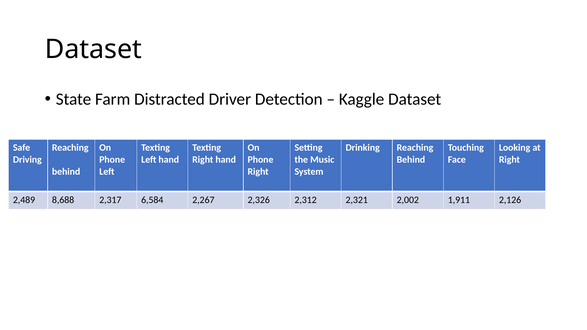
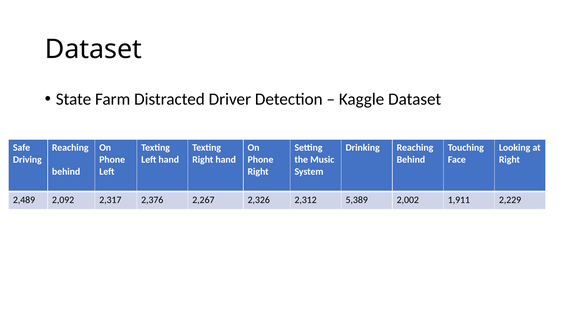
8,688: 8,688 -> 2,092
6,584: 6,584 -> 2,376
2,321: 2,321 -> 5,389
2,126: 2,126 -> 2,229
